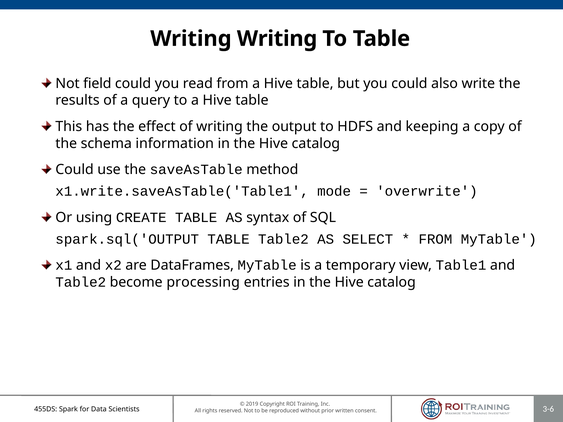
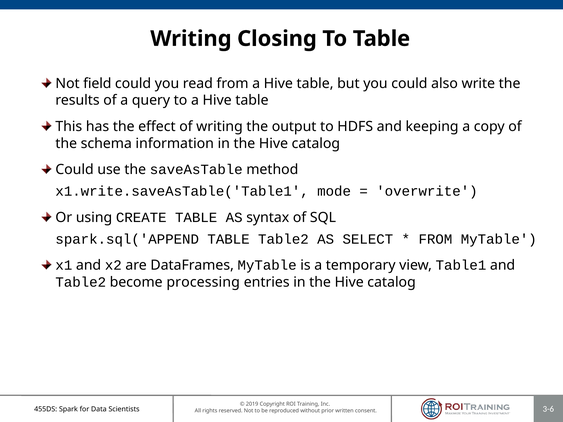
Writing Writing: Writing -> Closing
spark.sql('OUTPUT: spark.sql('OUTPUT -> spark.sql('APPEND
